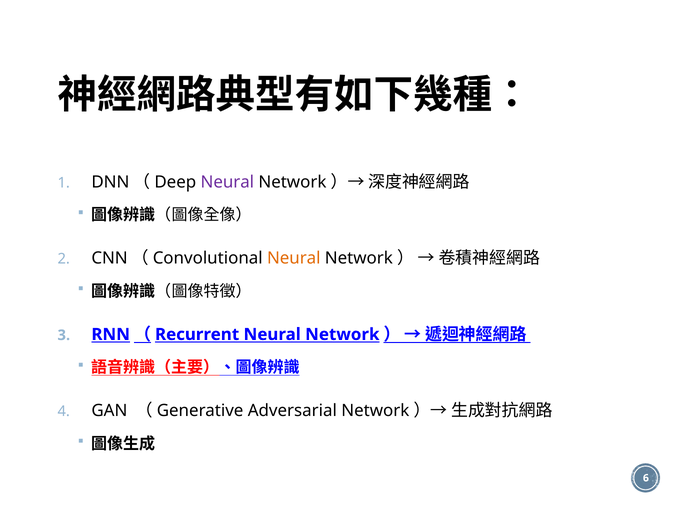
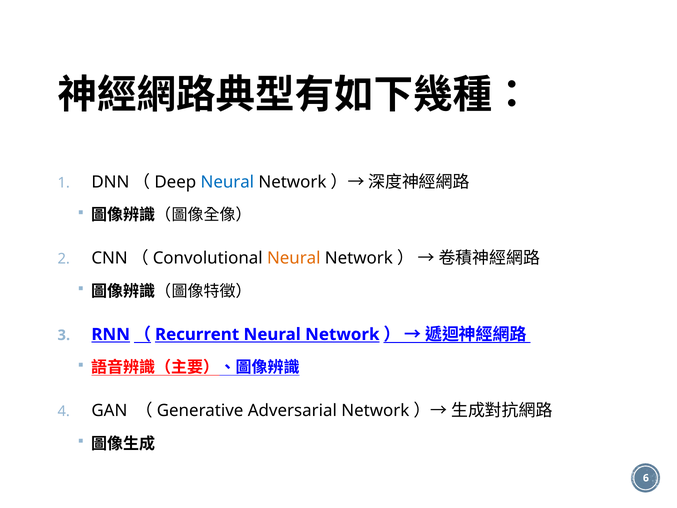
Neural at (227, 182) colour: purple -> blue
